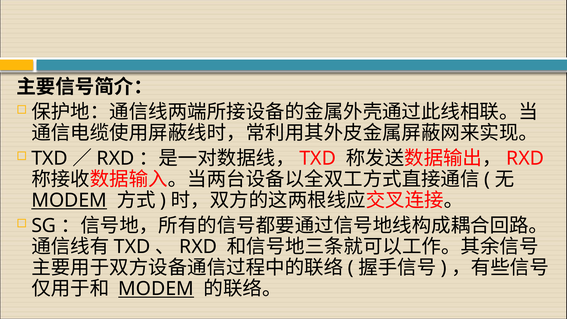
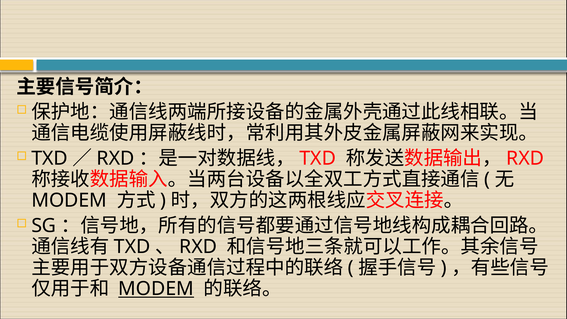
MODEM at (69, 200) underline: present -> none
